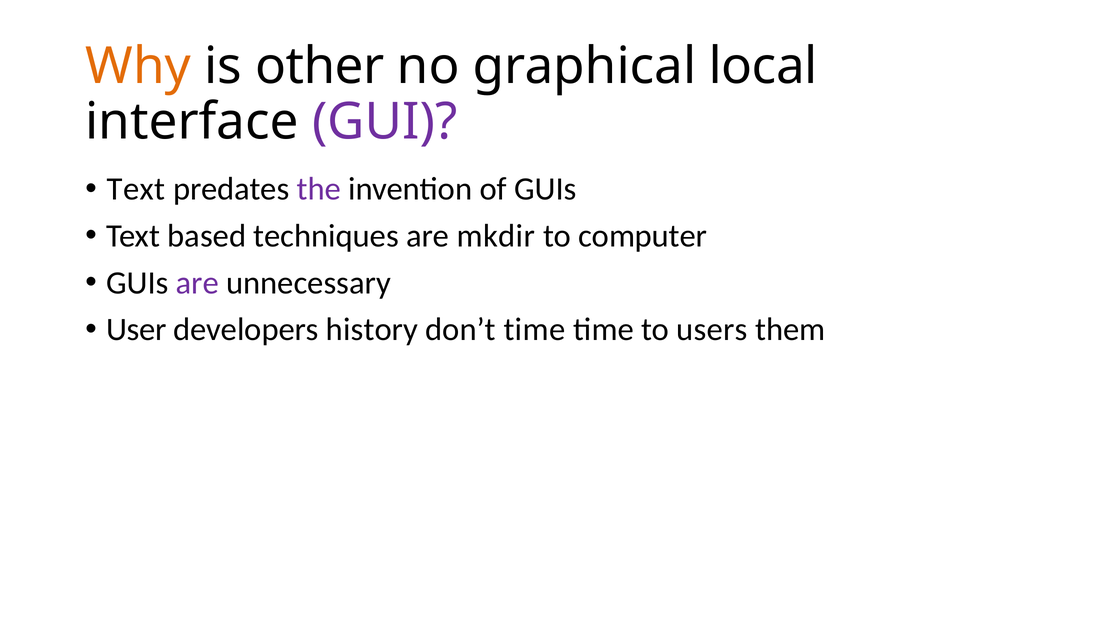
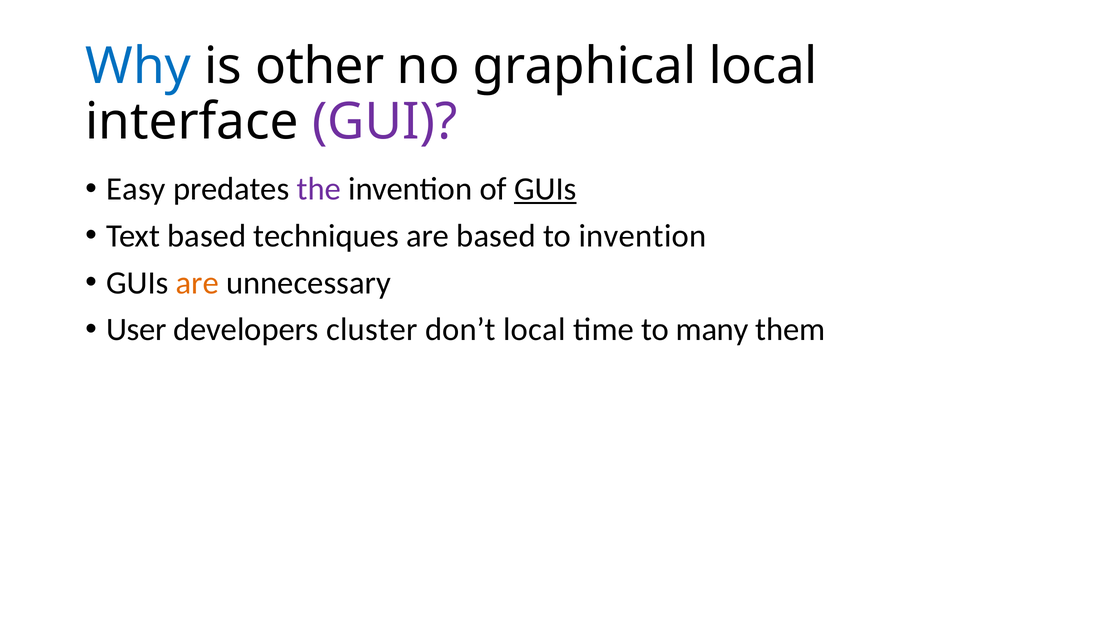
Why colour: orange -> blue
Text at (136, 189): Text -> Easy
GUIs at (545, 189) underline: none -> present
are mkdir: mkdir -> based
to computer: computer -> invention
are at (197, 283) colour: purple -> orange
history: history -> cluster
don’t time: time -> local
users: users -> many
